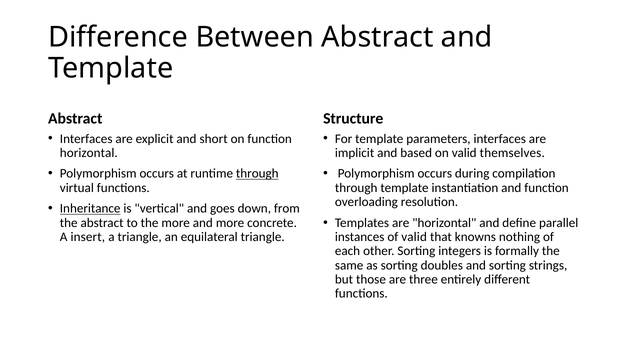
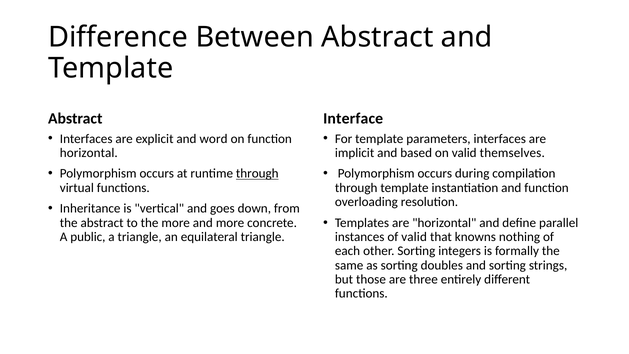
Structure: Structure -> Interface
short: short -> word
Inheritance underline: present -> none
insert: insert -> public
